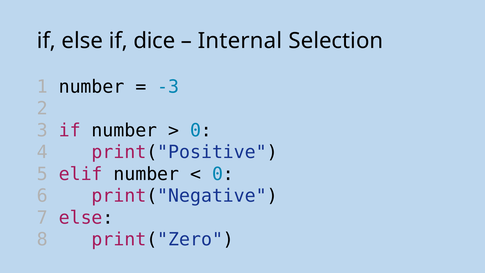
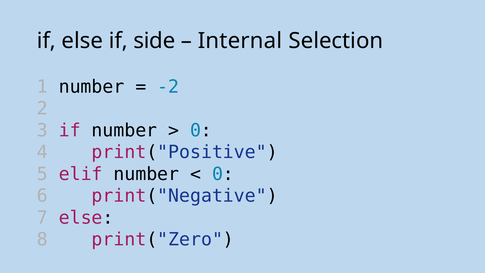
dice: dice -> side
-3: -3 -> -2
